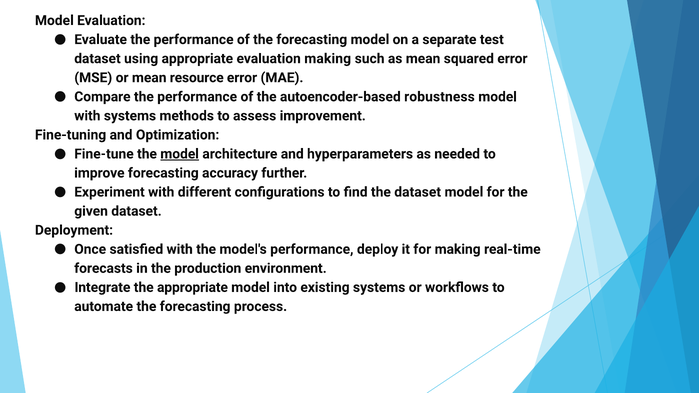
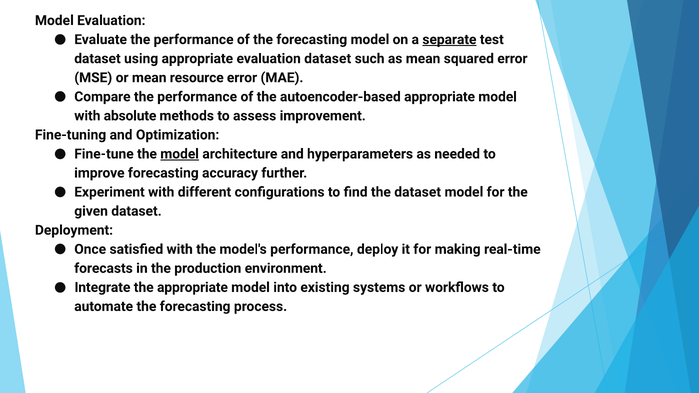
separate underline: none -> present
evaluation making: making -> dataset
autoencoder-based robustness: robustness -> appropriate
with systems: systems -> absolute
